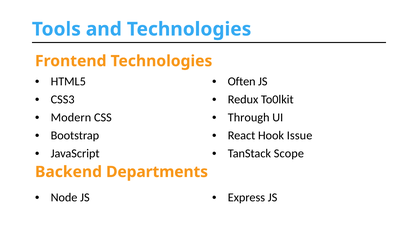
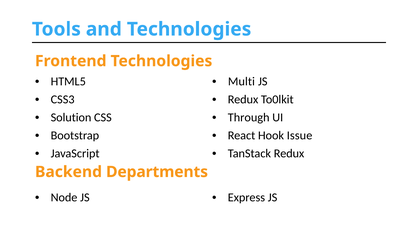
Often: Often -> Multi
Modern: Modern -> Solution
TanStack Scope: Scope -> Redux
